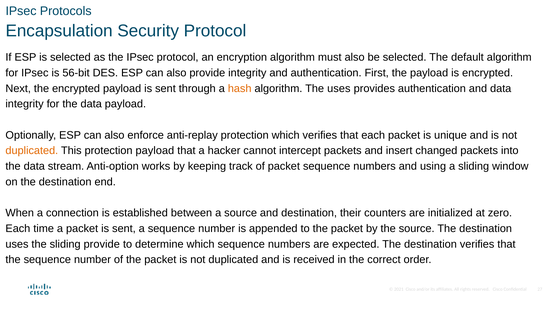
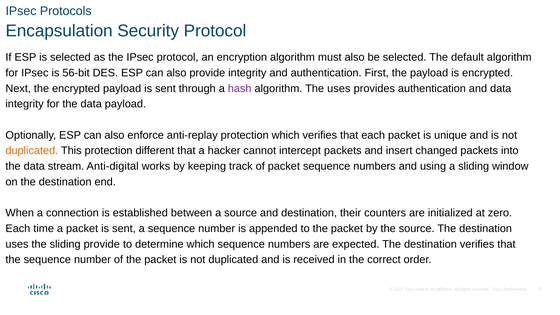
hash colour: orange -> purple
protection payload: payload -> different
Anti-option: Anti-option -> Anti-digital
